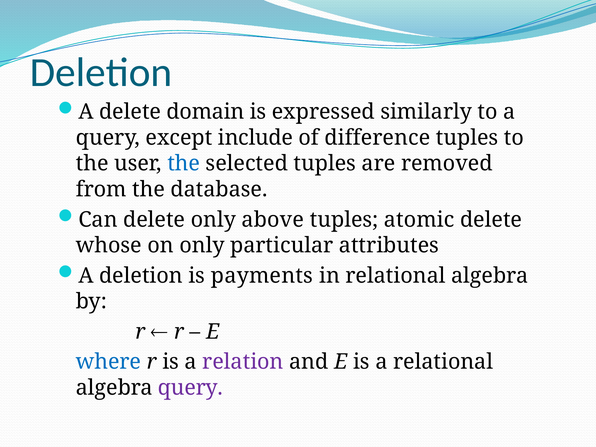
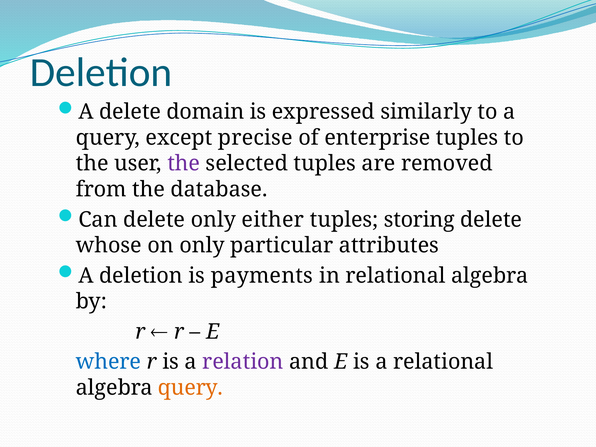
include: include -> precise
difference: difference -> enterprise
the at (184, 164) colour: blue -> purple
above: above -> either
atomic: atomic -> storing
query at (190, 388) colour: purple -> orange
